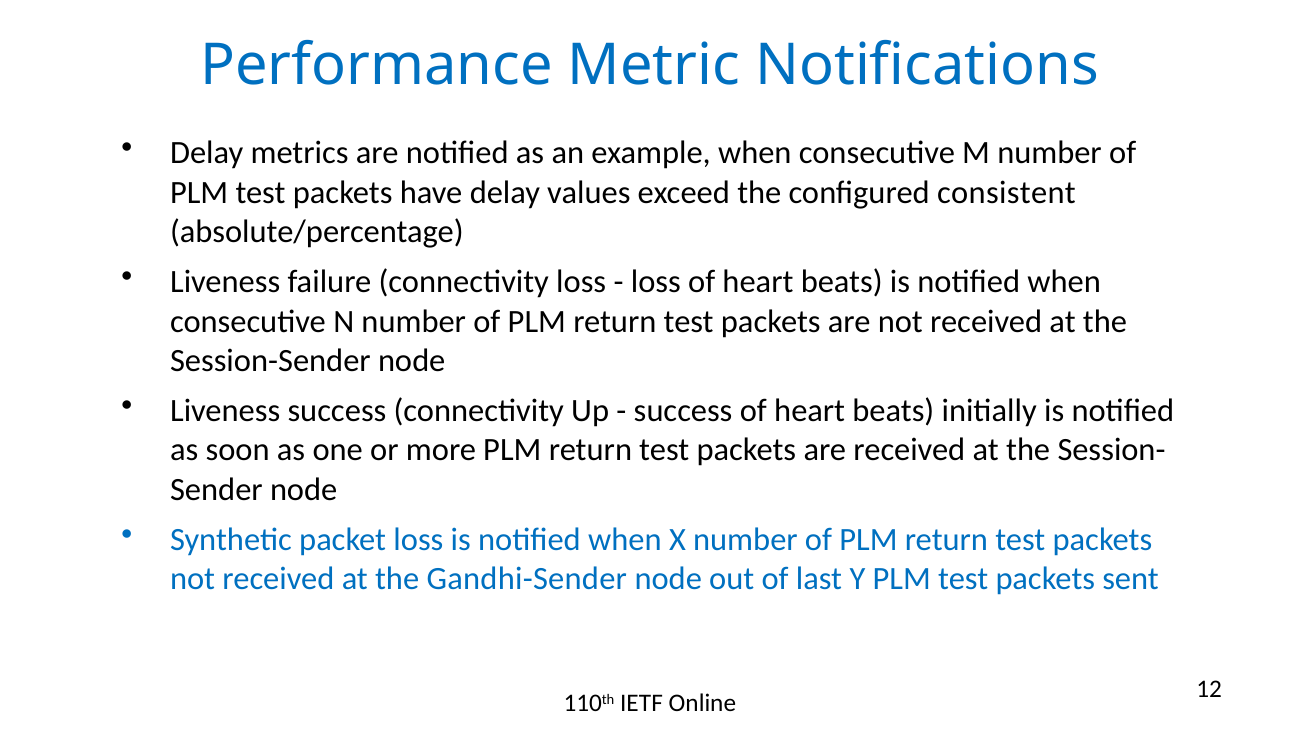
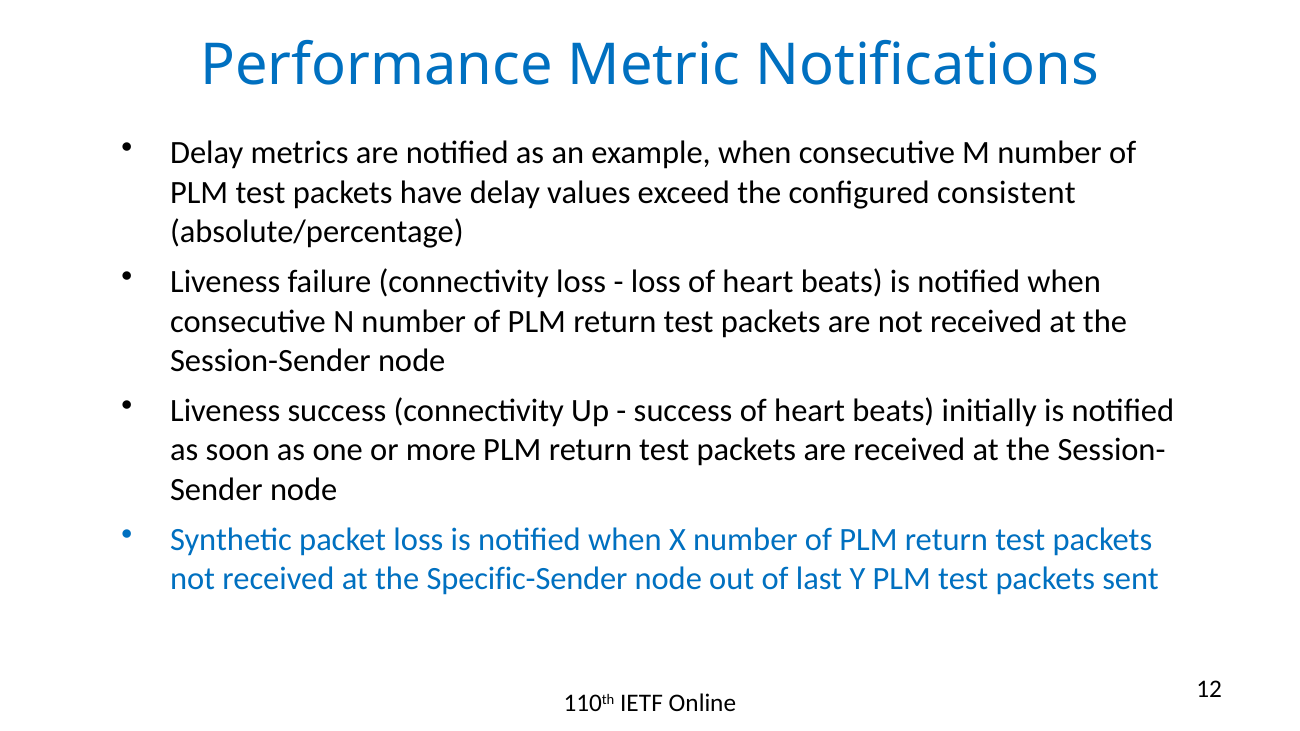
Gandhi-Sender: Gandhi-Sender -> Specific-Sender
